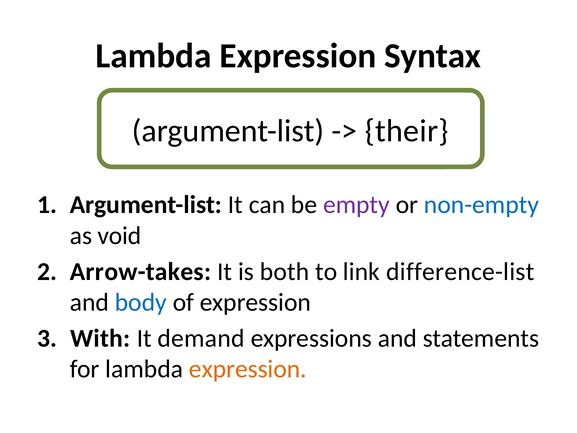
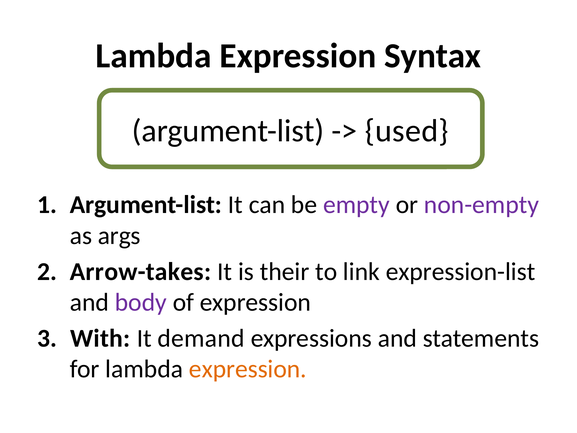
their: their -> used
non-empty colour: blue -> purple
void: void -> args
both: both -> their
difference-list: difference-list -> expression-list
body colour: blue -> purple
